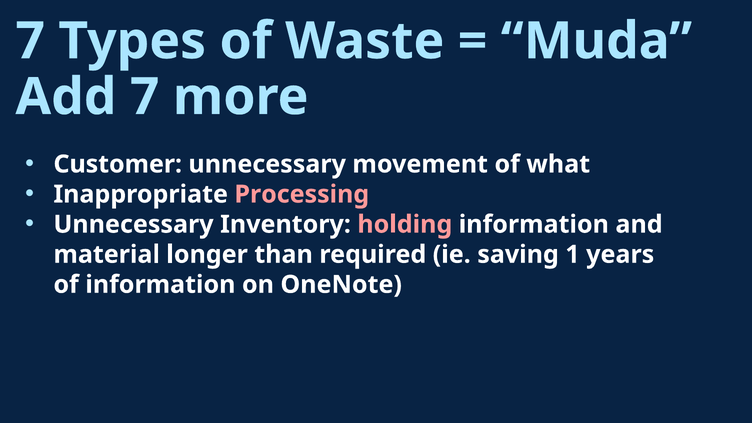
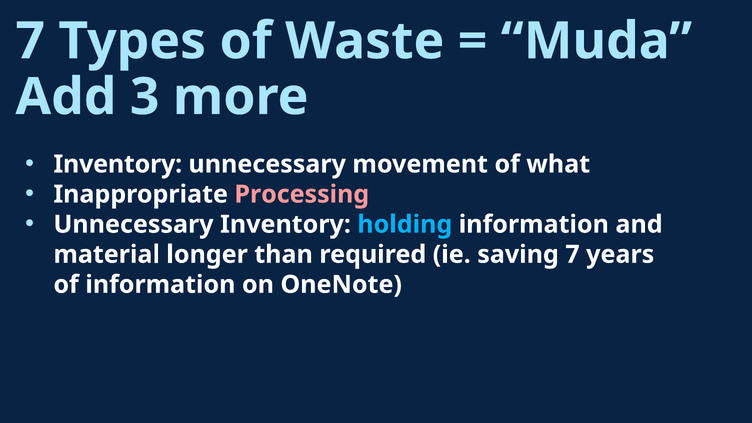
Add 7: 7 -> 3
Customer at (118, 164): Customer -> Inventory
holding colour: pink -> light blue
saving 1: 1 -> 7
